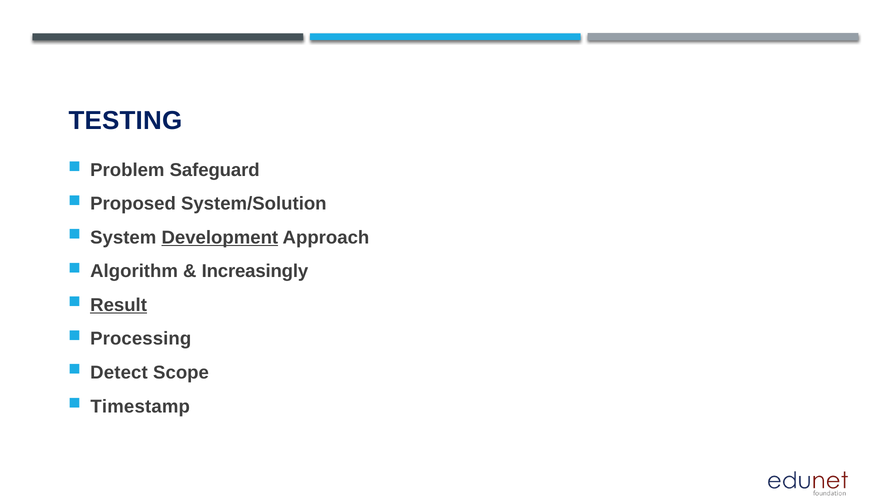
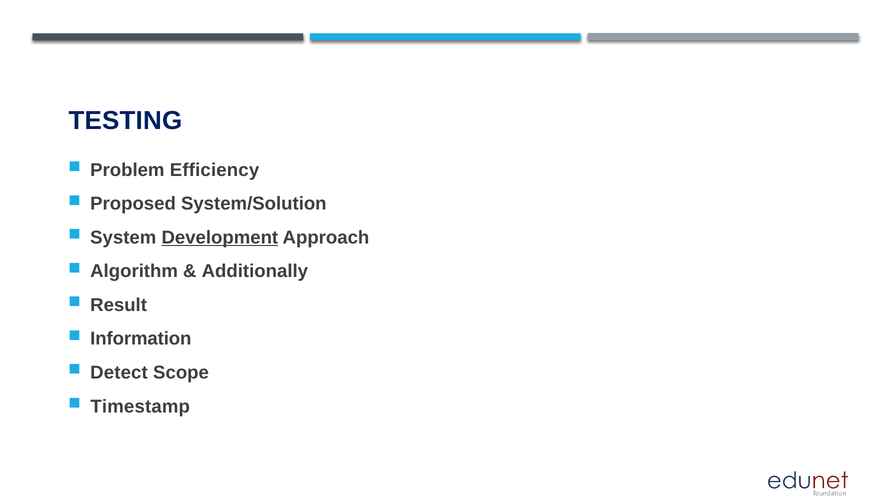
Safeguard: Safeguard -> Efficiency
Increasingly: Increasingly -> Additionally
Result underline: present -> none
Processing: Processing -> Information
